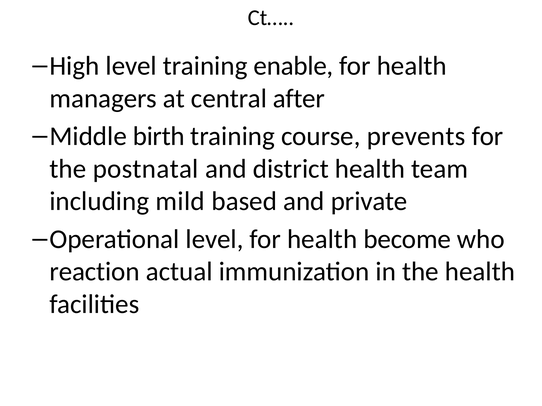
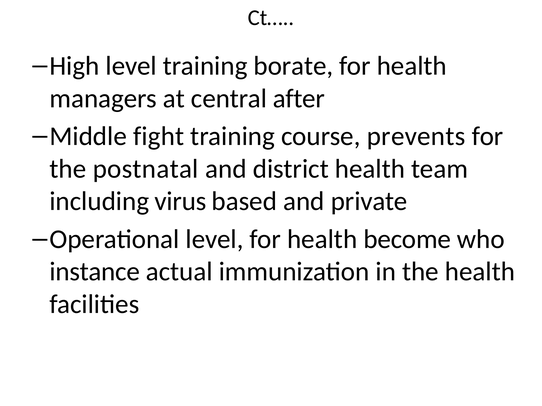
enable: enable -> borate
birth: birth -> fight
mild: mild -> virus
reaction: reaction -> instance
